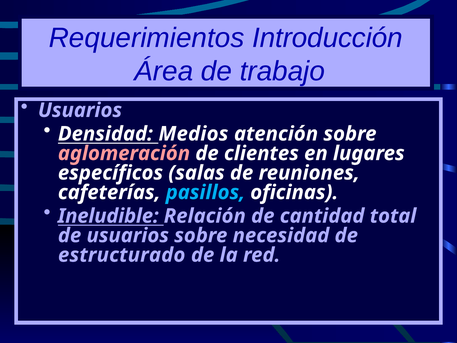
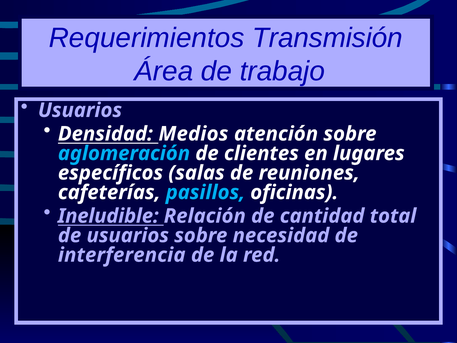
Introducción: Introducción -> Transmisión
aglomeración colour: pink -> light blue
estructurado: estructurado -> interferencia
